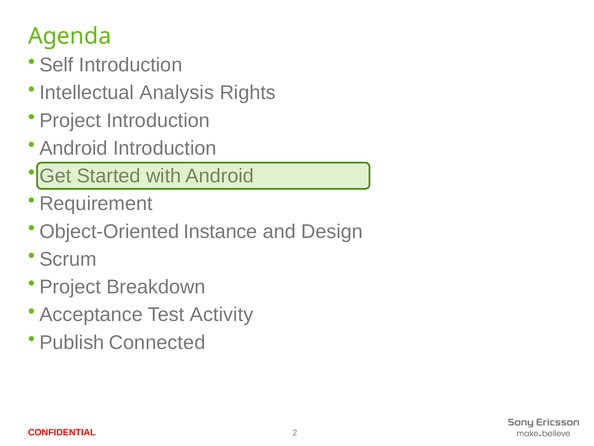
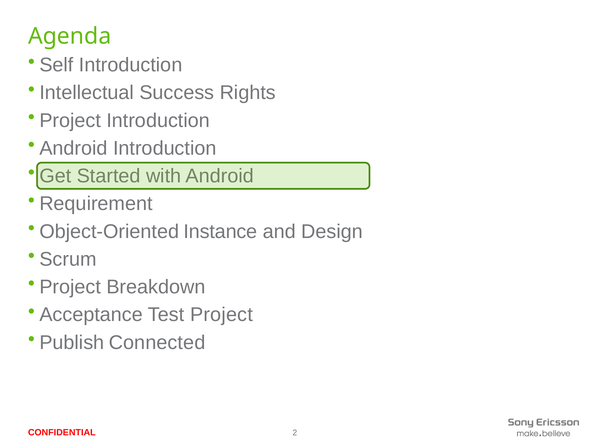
Analysis: Analysis -> Success
Test Activity: Activity -> Project
